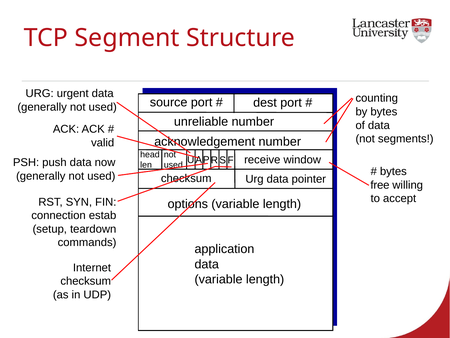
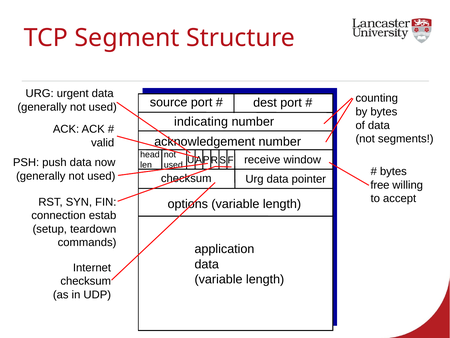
unreliable: unreliable -> indicating
